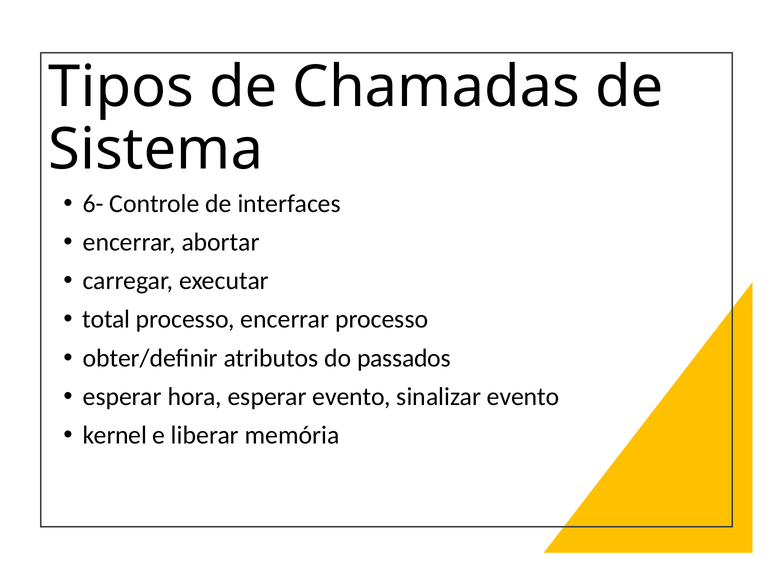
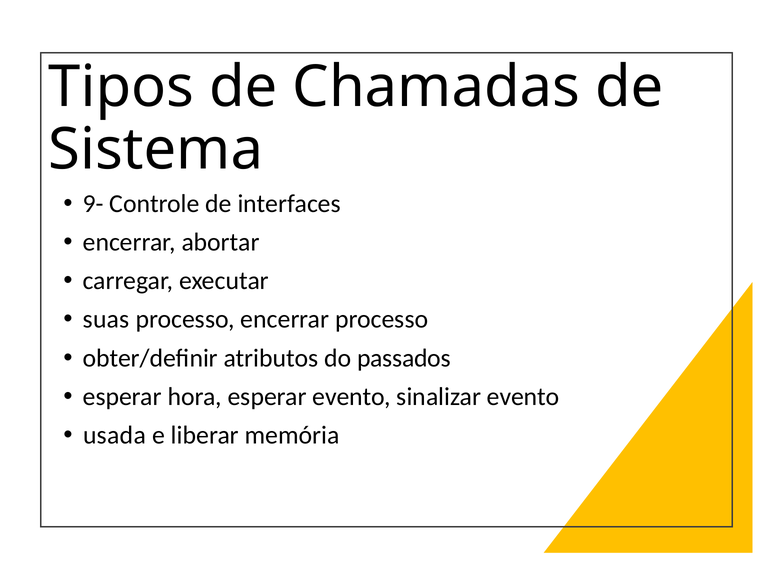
6-: 6- -> 9-
total: total -> suas
kernel: kernel -> usada
